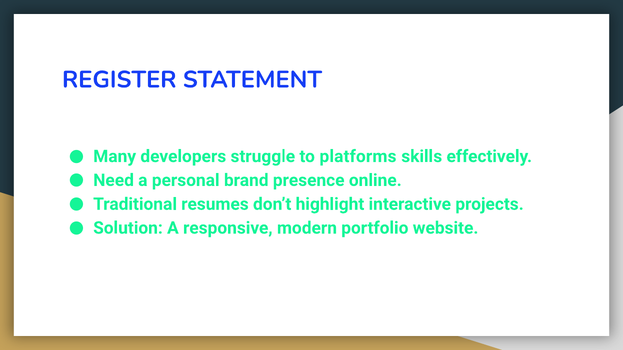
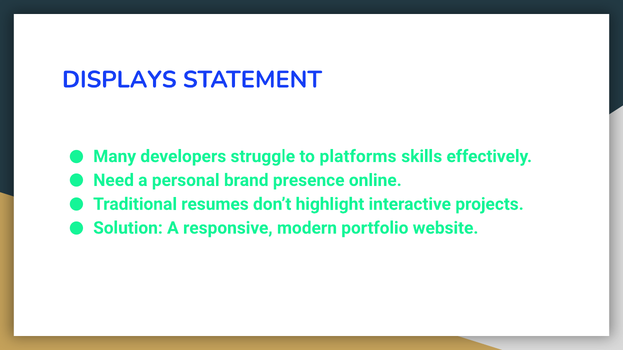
REGISTER: REGISTER -> DISPLAYS
